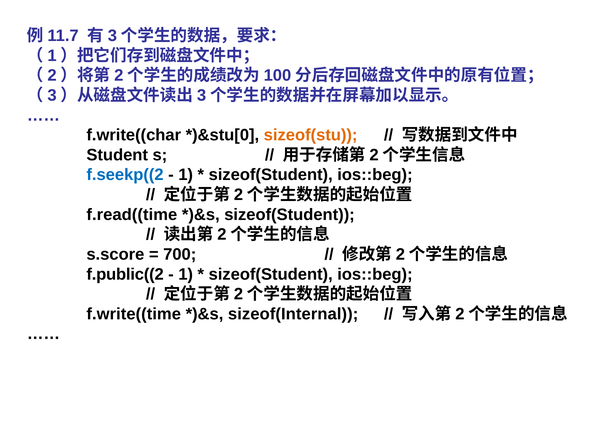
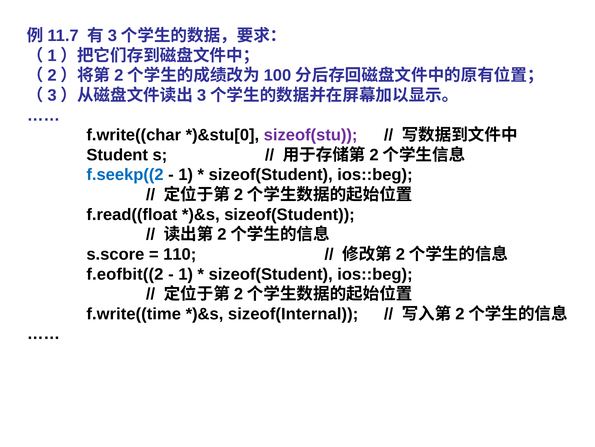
sizeof(stu colour: orange -> purple
f.read((time: f.read((time -> f.read((float
700: 700 -> 110
f.public((2: f.public((2 -> f.eofbit((2
